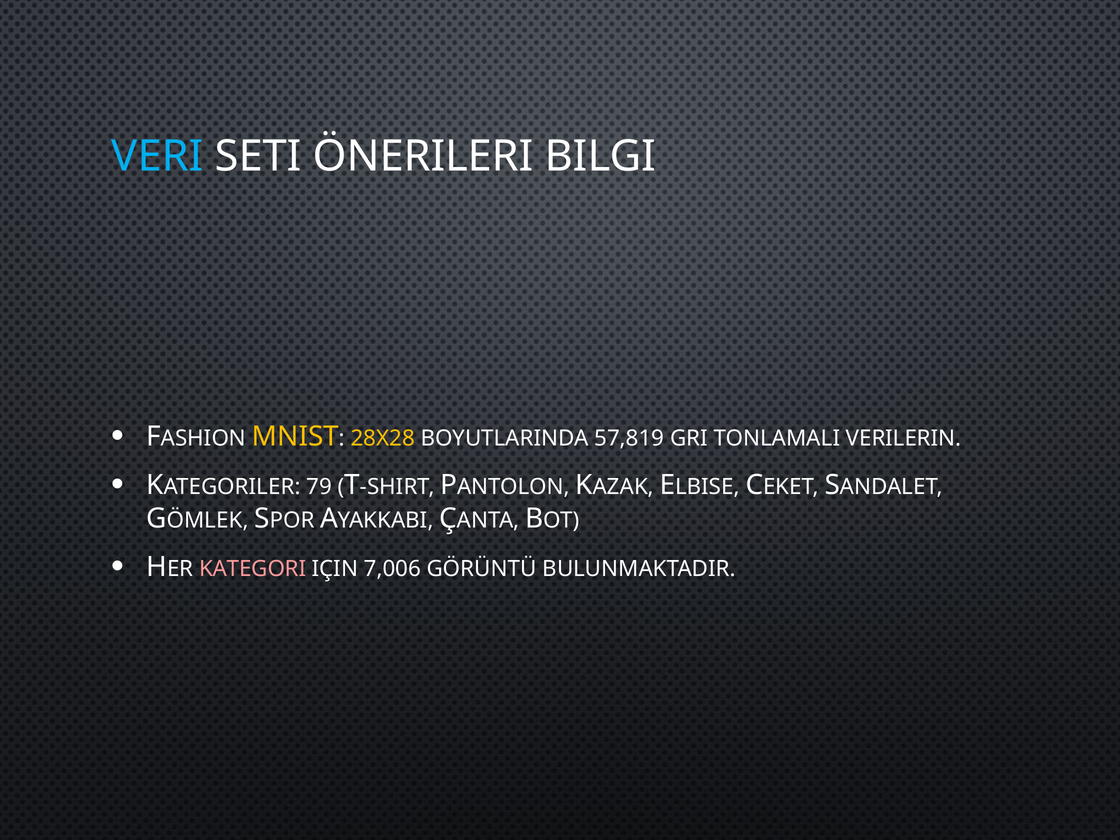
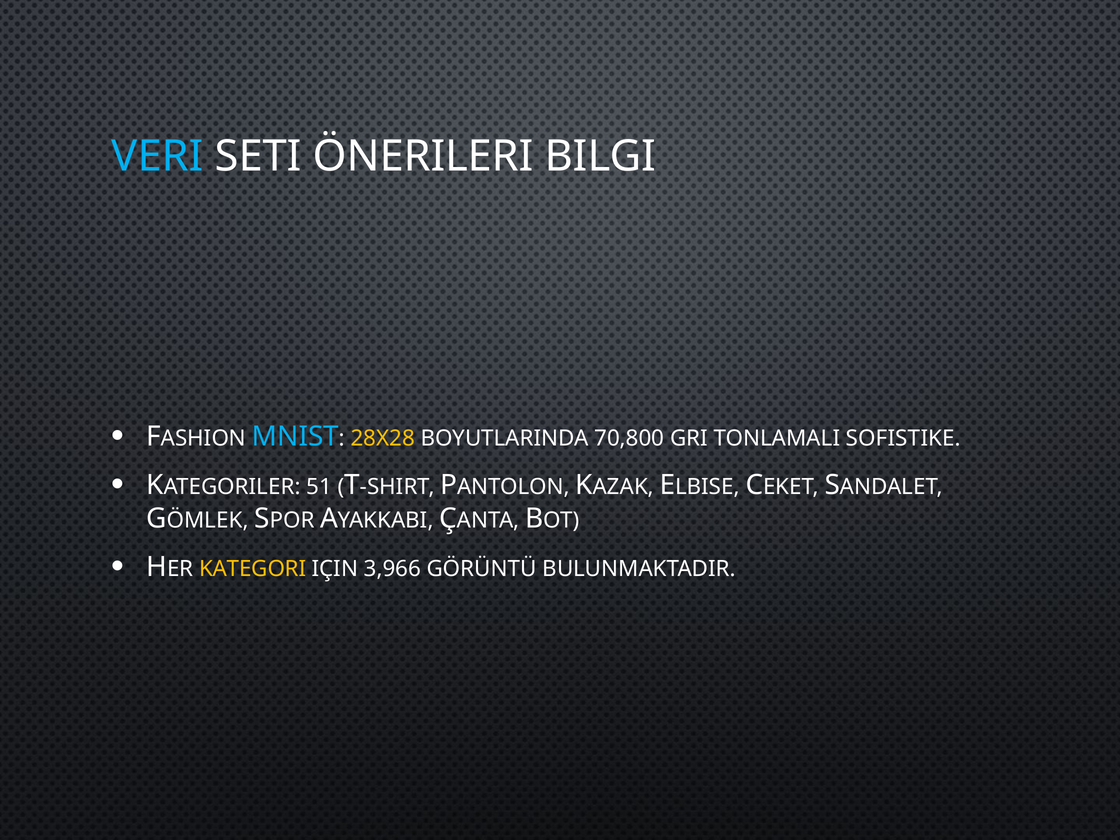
MNIST colour: yellow -> light blue
57,819: 57,819 -> 70,800
VERILERIN: VERILERIN -> SOFISTIKE
79: 79 -> 51
KATEGORI colour: pink -> yellow
7,006: 7,006 -> 3,966
